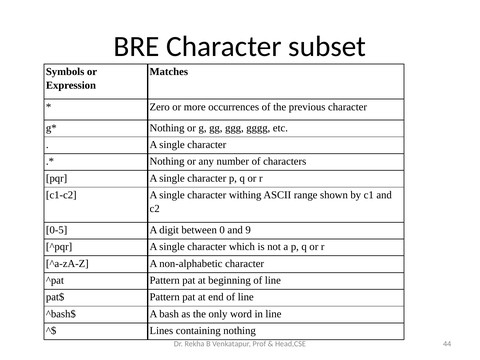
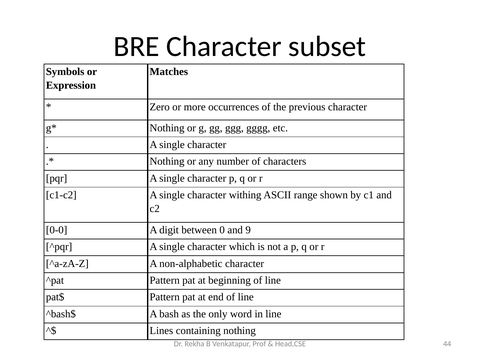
0-5: 0-5 -> 0-0
